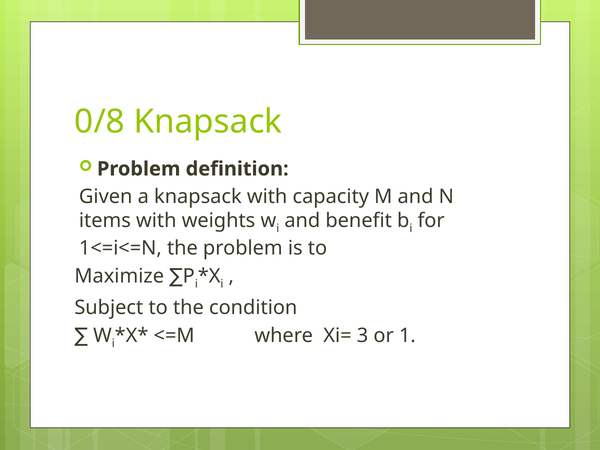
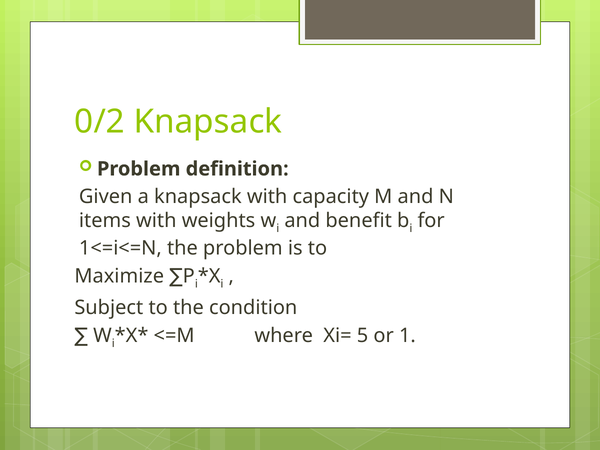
0/8: 0/8 -> 0/2
3: 3 -> 5
